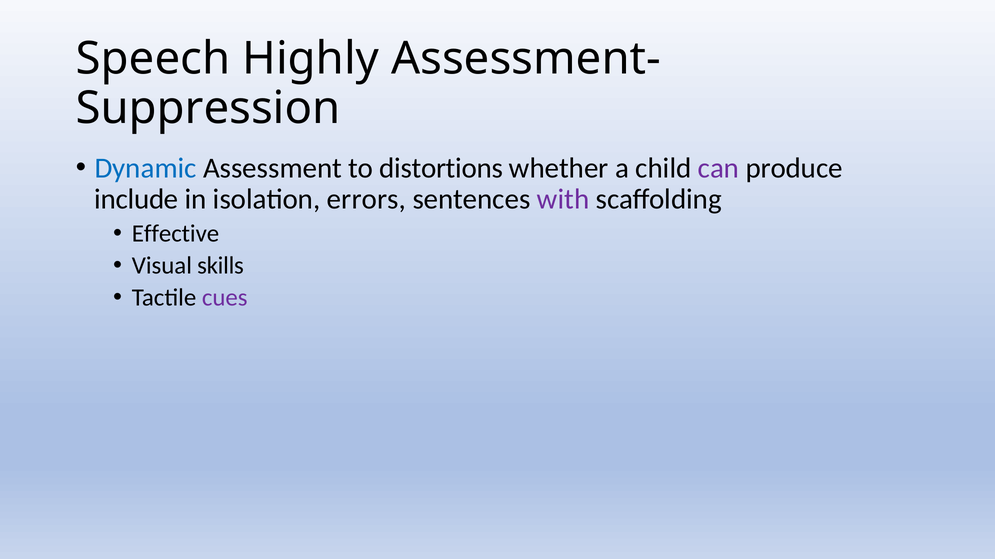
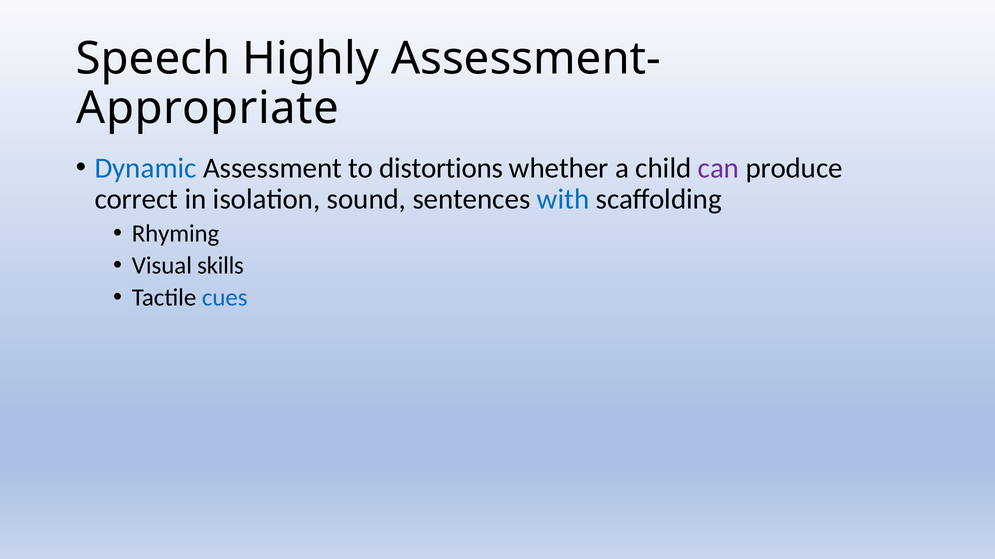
Suppression: Suppression -> Appropriate
include: include -> correct
errors: errors -> sound
with colour: purple -> blue
Effective: Effective -> Rhyming
cues colour: purple -> blue
